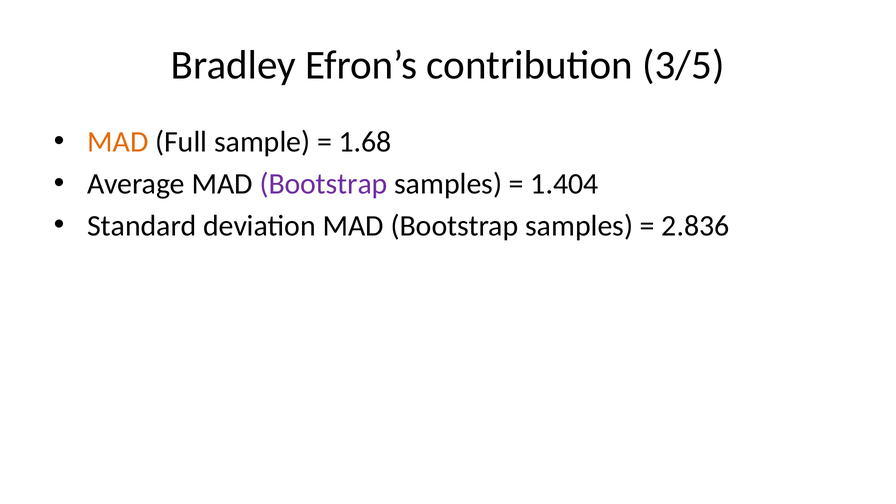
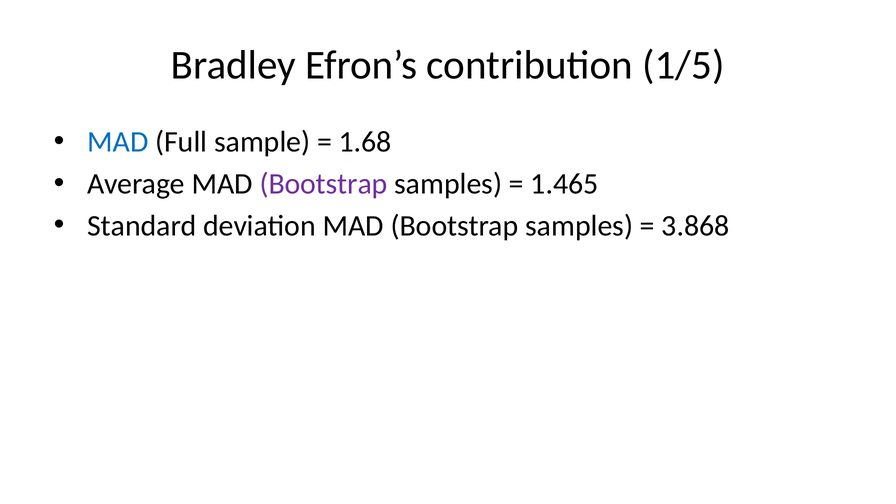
3/5: 3/5 -> 1/5
MAD at (118, 142) colour: orange -> blue
1.404: 1.404 -> 1.465
2.836: 2.836 -> 3.868
